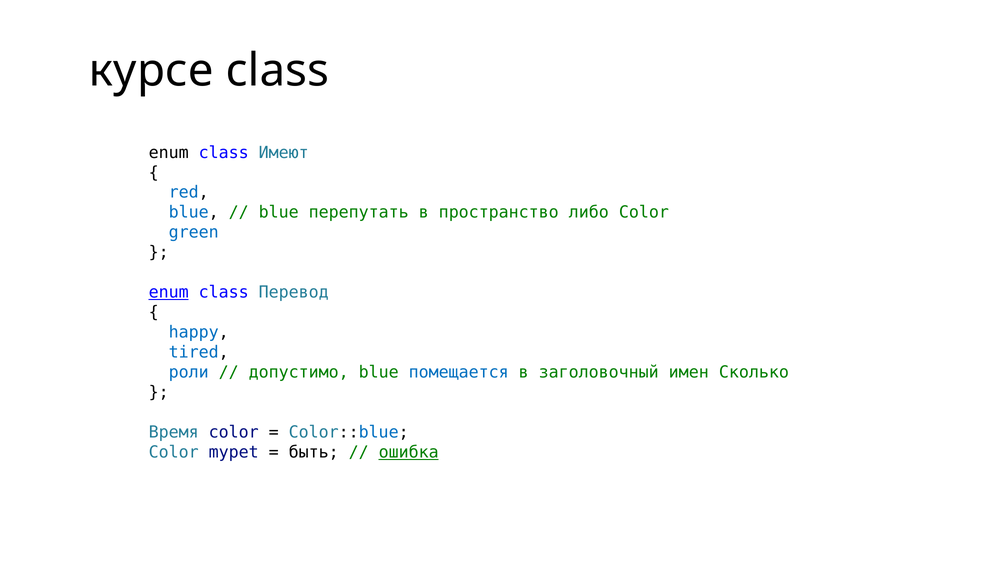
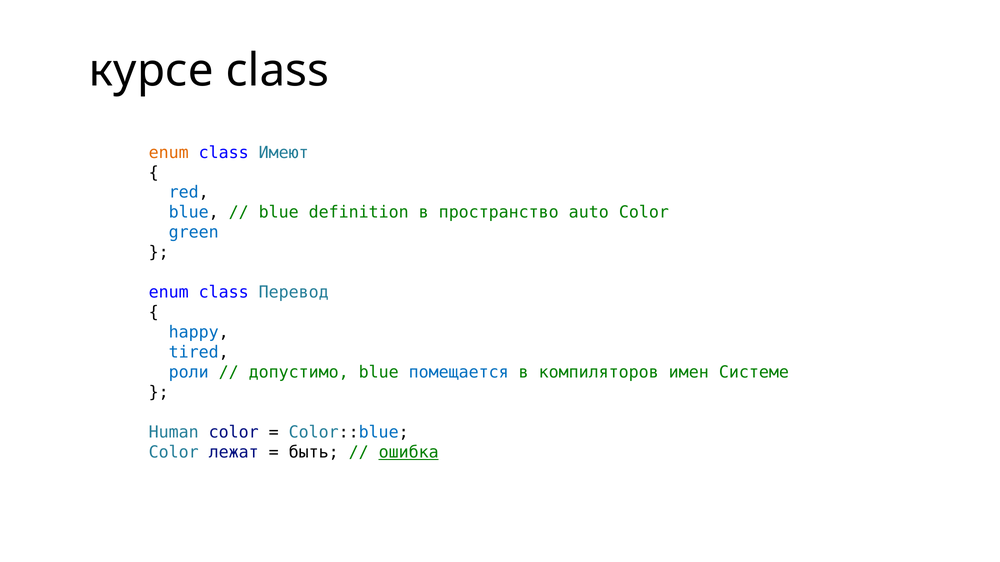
enum at (169, 153) colour: black -> orange
перепутать: перепутать -> definition
либо: либо -> auto
enum at (169, 293) underline: present -> none
заголовочный: заголовочный -> компиляторов
Сколько: Сколько -> Системе
Время: Время -> Human
mypet: mypet -> лежат
